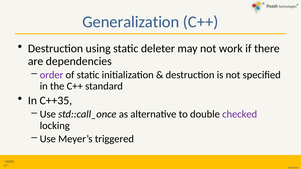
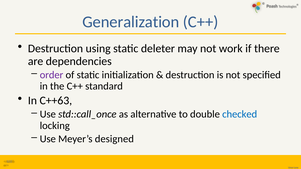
C++35: C++35 -> C++63
checked colour: purple -> blue
triggered: triggered -> designed
